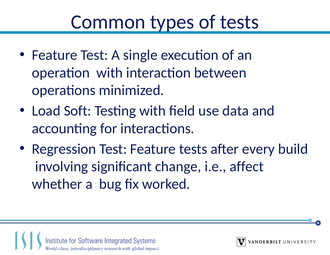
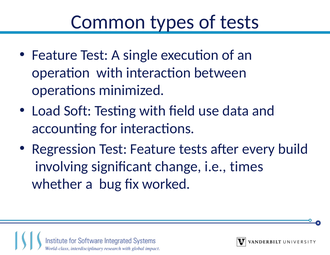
affect: affect -> times
